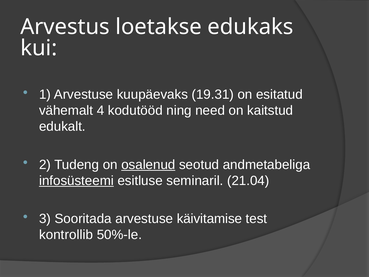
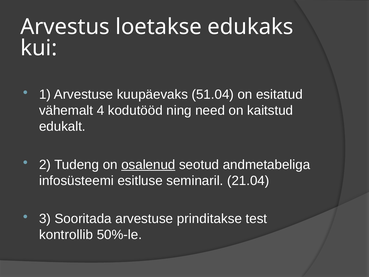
19.31: 19.31 -> 51.04
infosüsteemi underline: present -> none
käivitamise: käivitamise -> prinditakse
